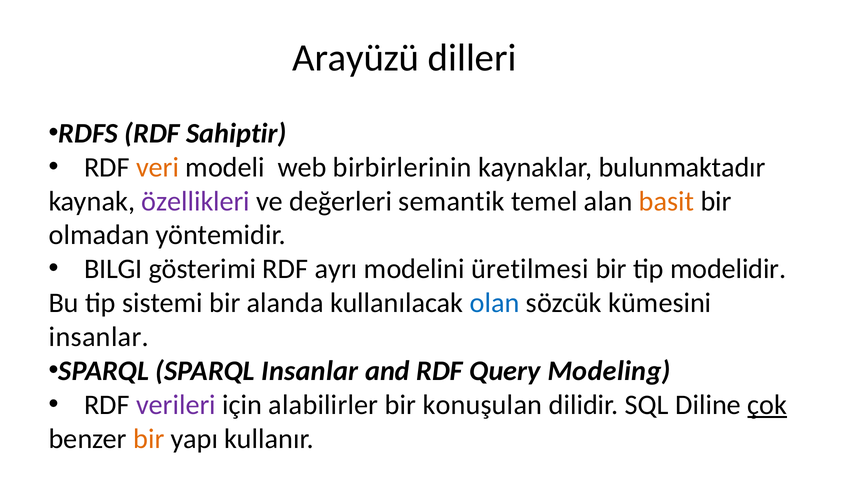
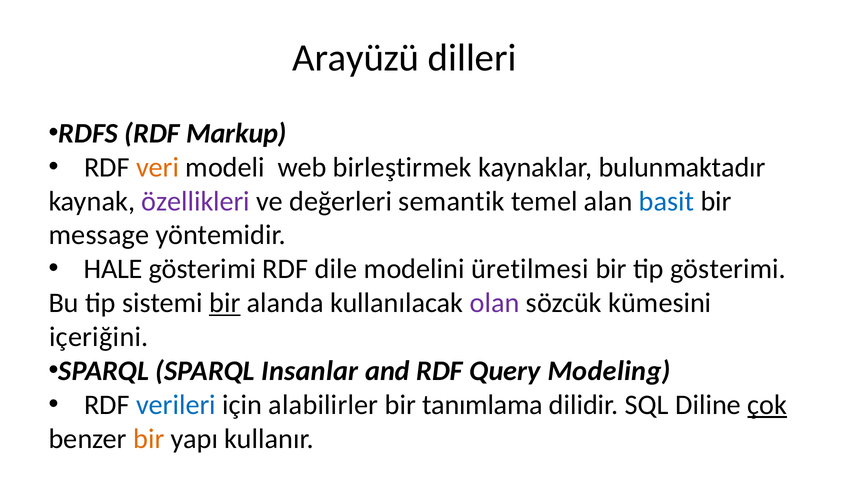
Sahiptir: Sahiptir -> Markup
birbirlerinin: birbirlerinin -> birleştirmek
basit colour: orange -> blue
olmadan: olmadan -> message
BILGI: BILGI -> HALE
ayrı: ayrı -> dile
tip modelidir: modelidir -> gösterimi
bir at (225, 303) underline: none -> present
olan colour: blue -> purple
insanlar at (99, 337): insanlar -> içeriğini
verileri colour: purple -> blue
konuşulan: konuşulan -> tanımlama
